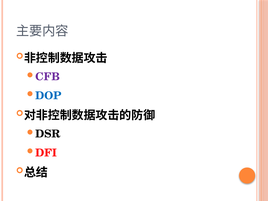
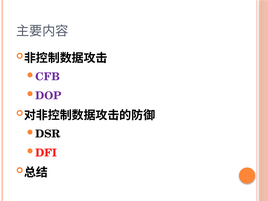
DOP colour: blue -> purple
